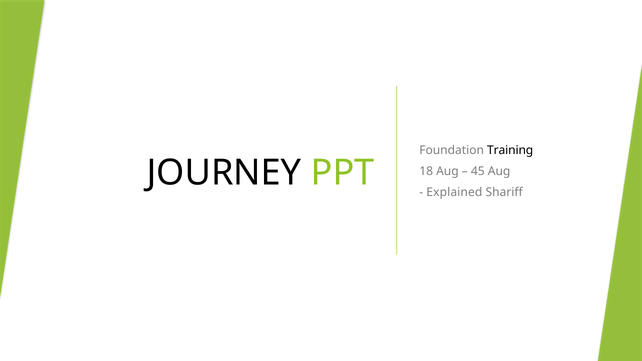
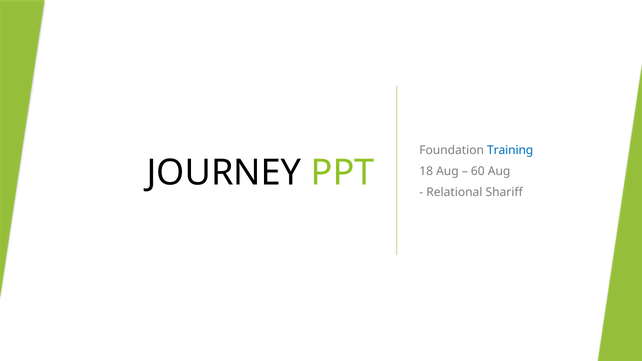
Training colour: black -> blue
45: 45 -> 60
Explained: Explained -> Relational
